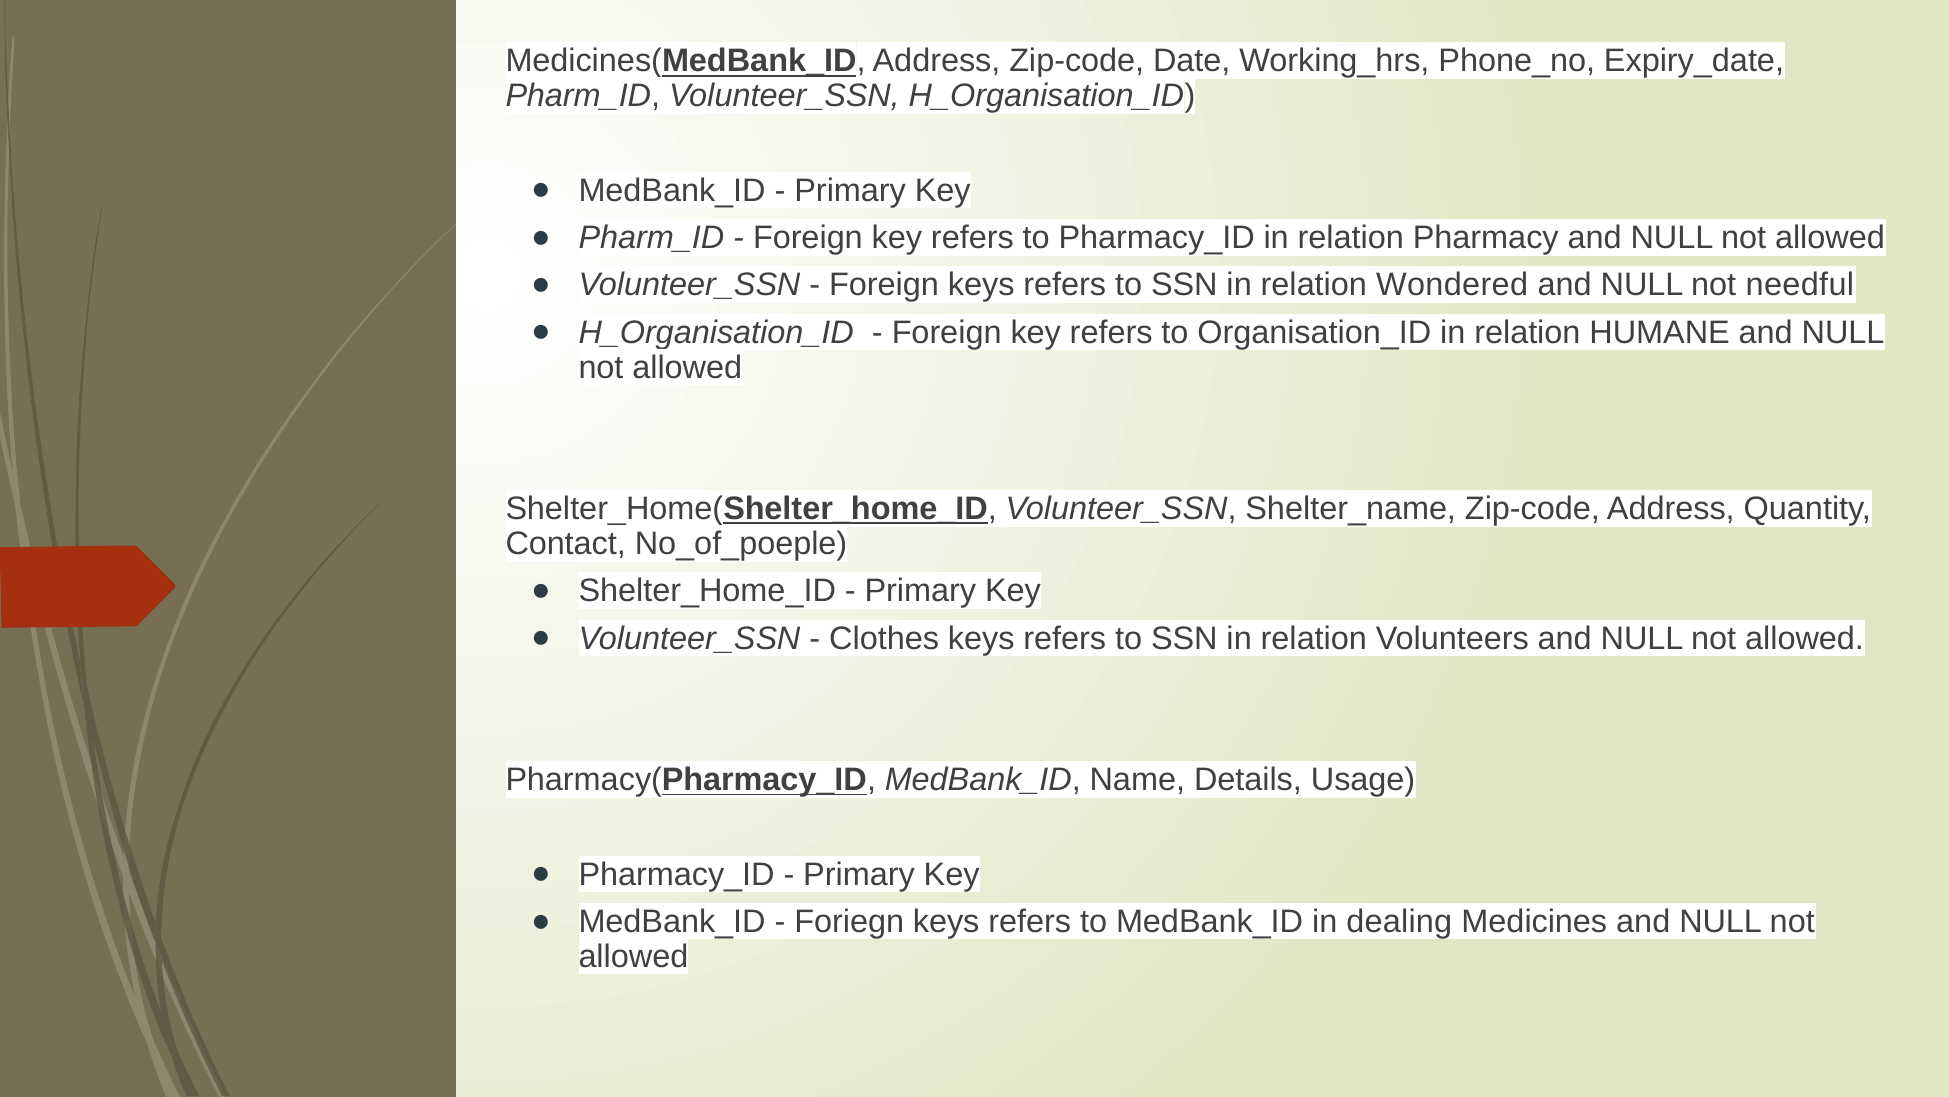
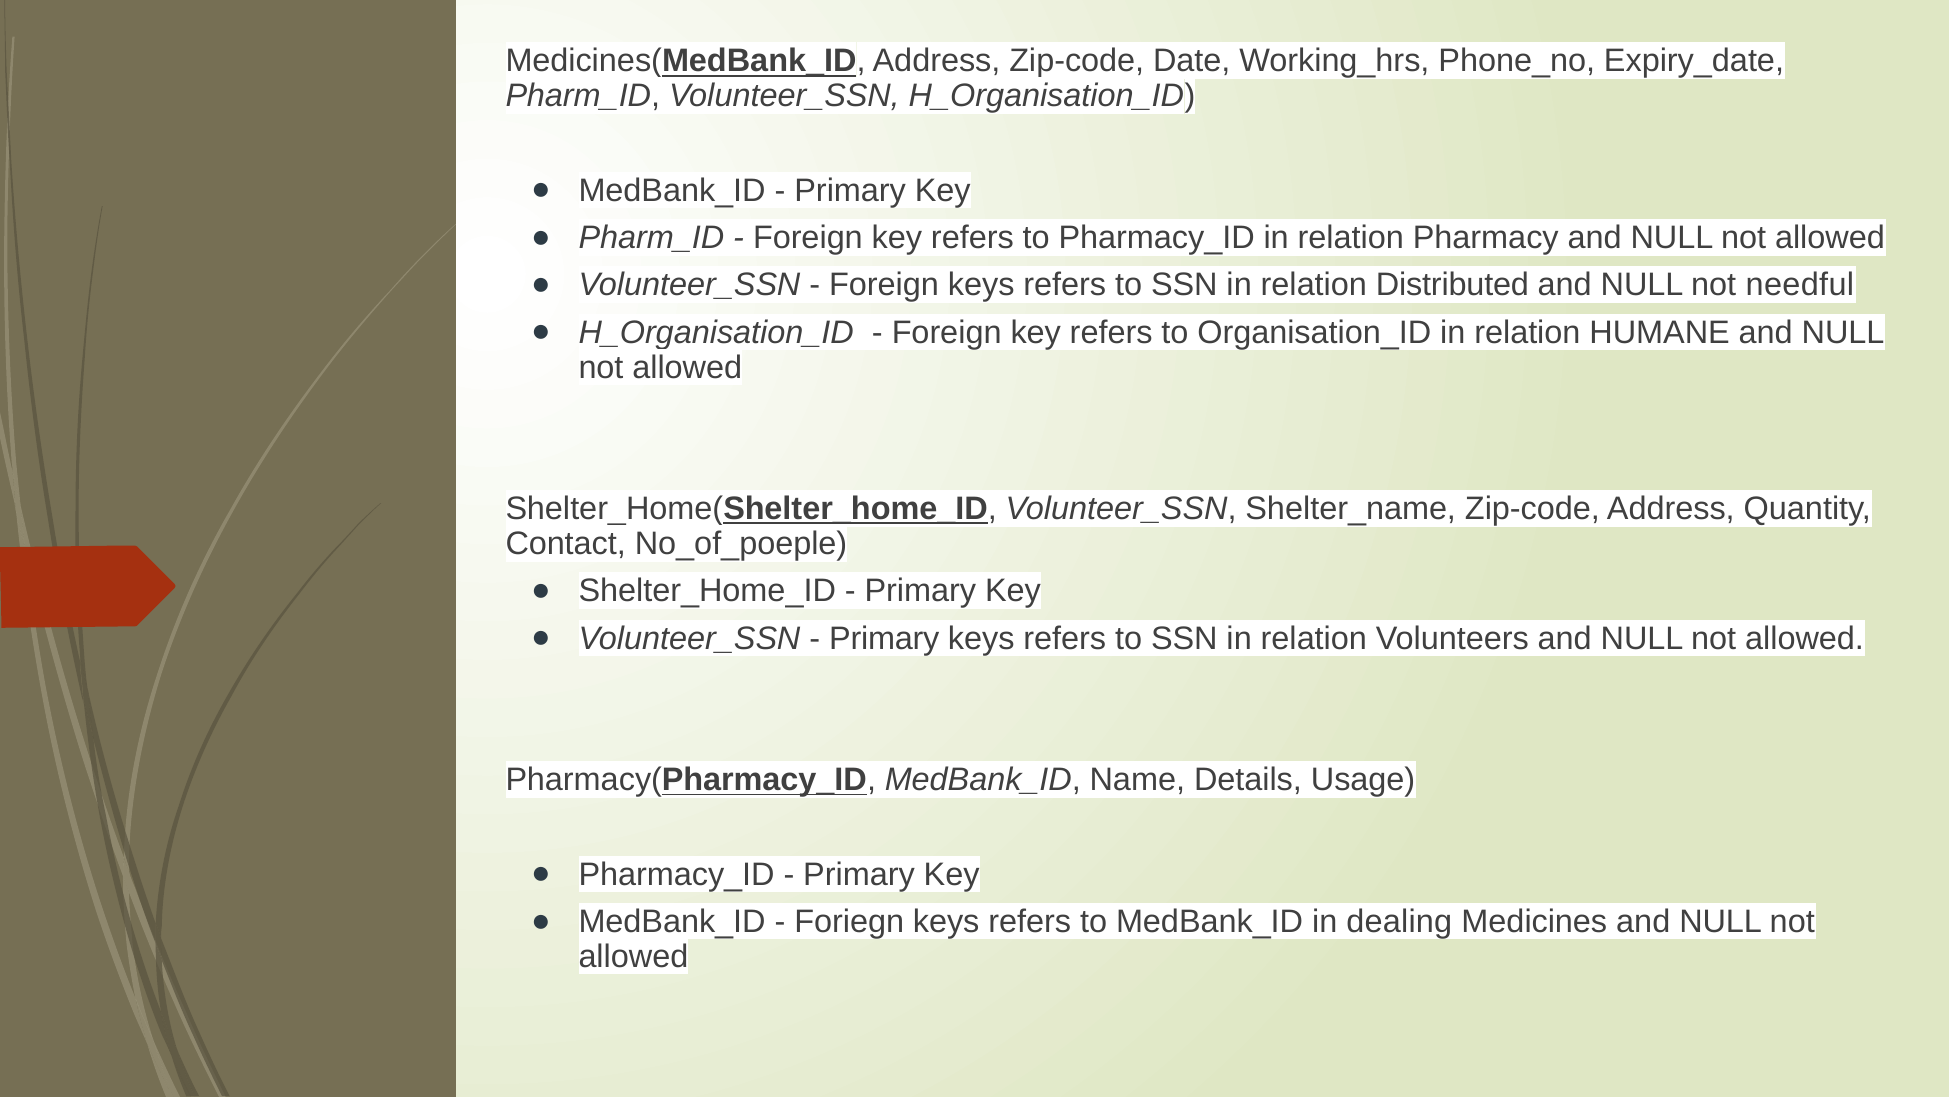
Wondered: Wondered -> Distributed
Clothes at (884, 638): Clothes -> Primary
